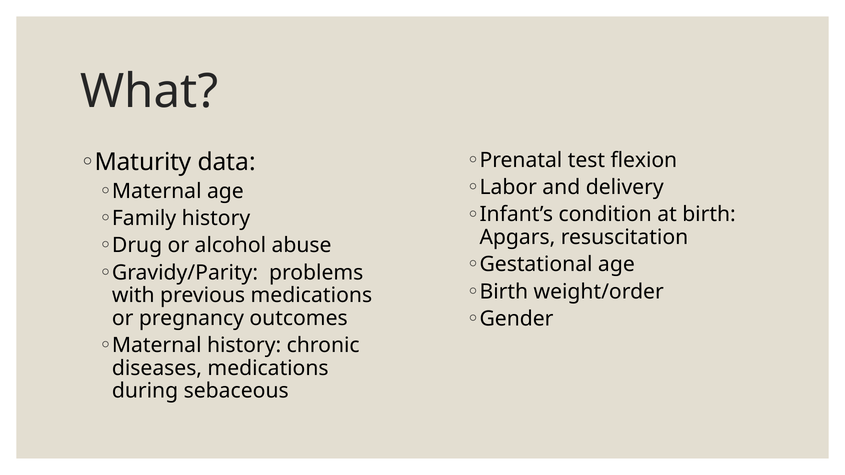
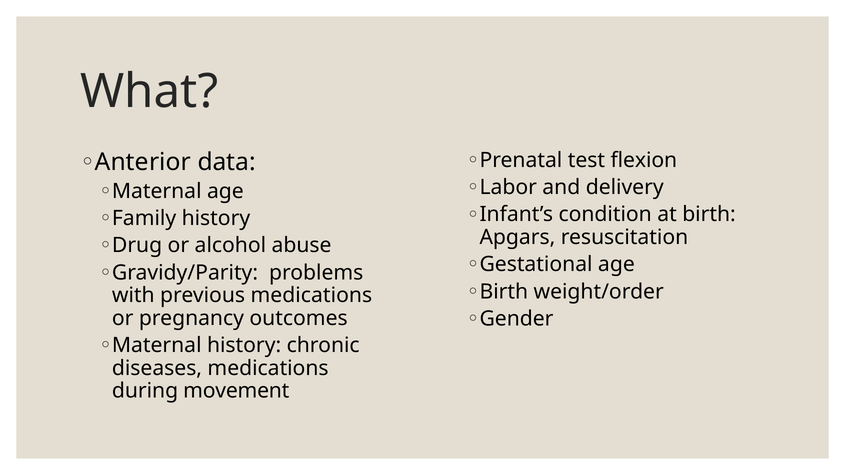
Maturity: Maturity -> Anterior
sebaceous: sebaceous -> movement
